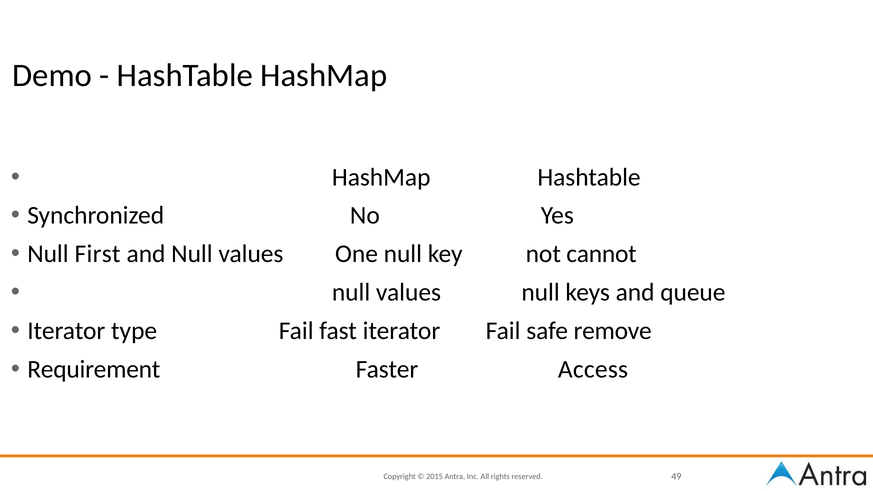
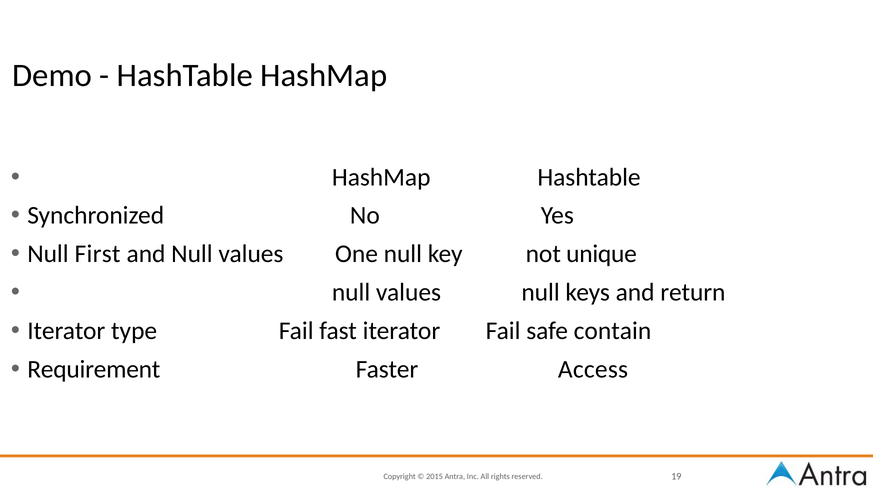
cannot: cannot -> unique
queue: queue -> return
remove: remove -> contain
49: 49 -> 19
